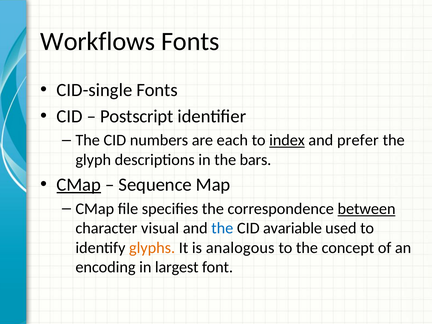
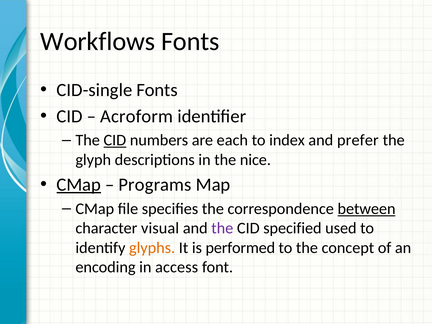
Postscript: Postscript -> Acroform
CID at (115, 140) underline: none -> present
index underline: present -> none
bars: bars -> nice
Sequence: Sequence -> Programs
the at (222, 228) colour: blue -> purple
avariable: avariable -> specified
analogous: analogous -> performed
largest: largest -> access
